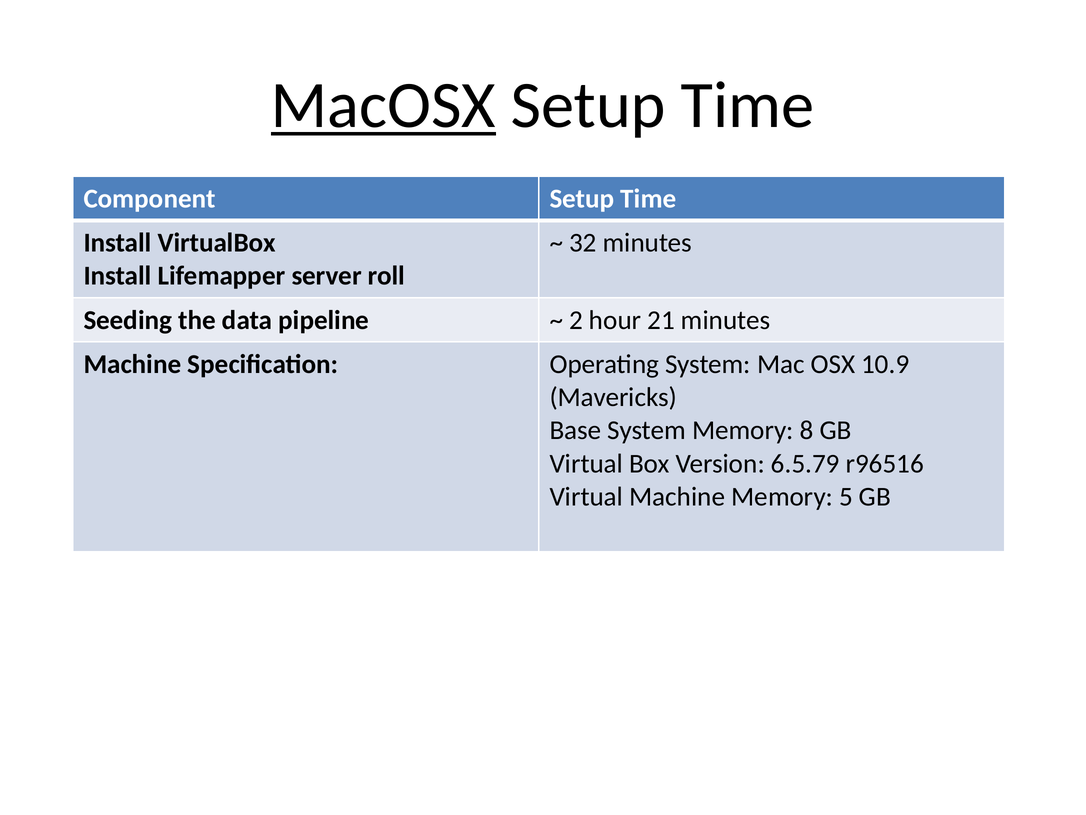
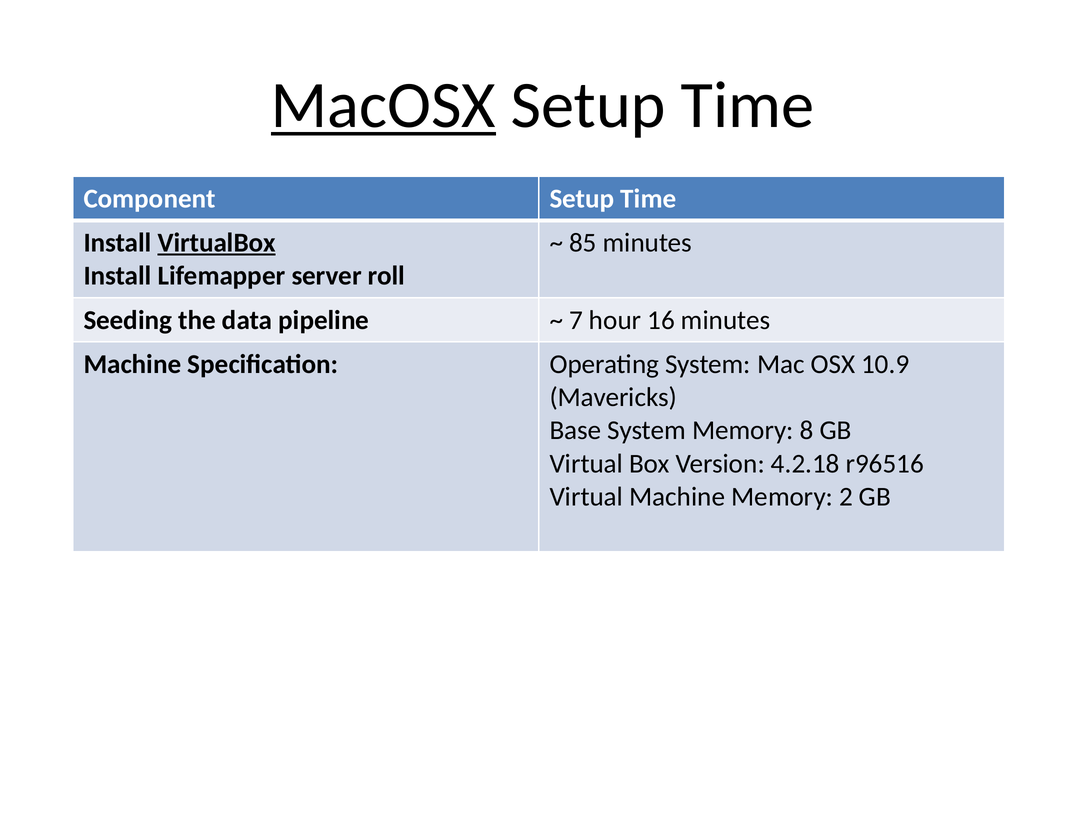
VirtualBox underline: none -> present
32: 32 -> 85
2: 2 -> 7
21: 21 -> 16
6.5.79: 6.5.79 -> 4.2.18
5: 5 -> 2
